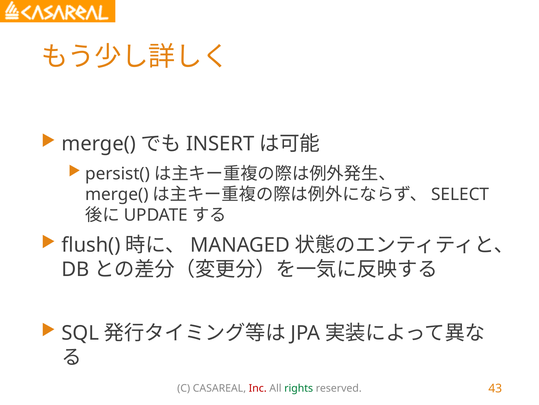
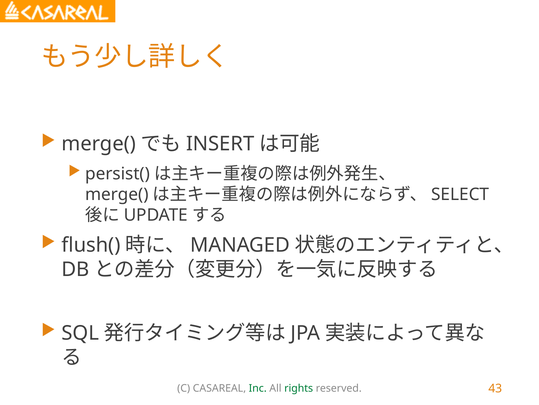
Inc colour: red -> green
